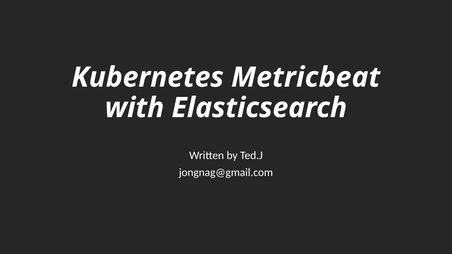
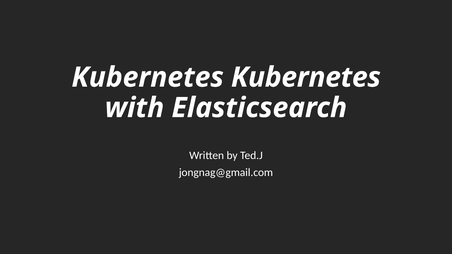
Kubernetes Metricbeat: Metricbeat -> Kubernetes
